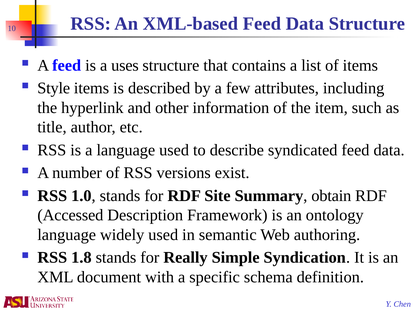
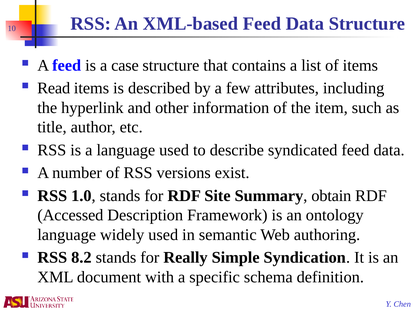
uses: uses -> case
Style: Style -> Read
1.8: 1.8 -> 8.2
